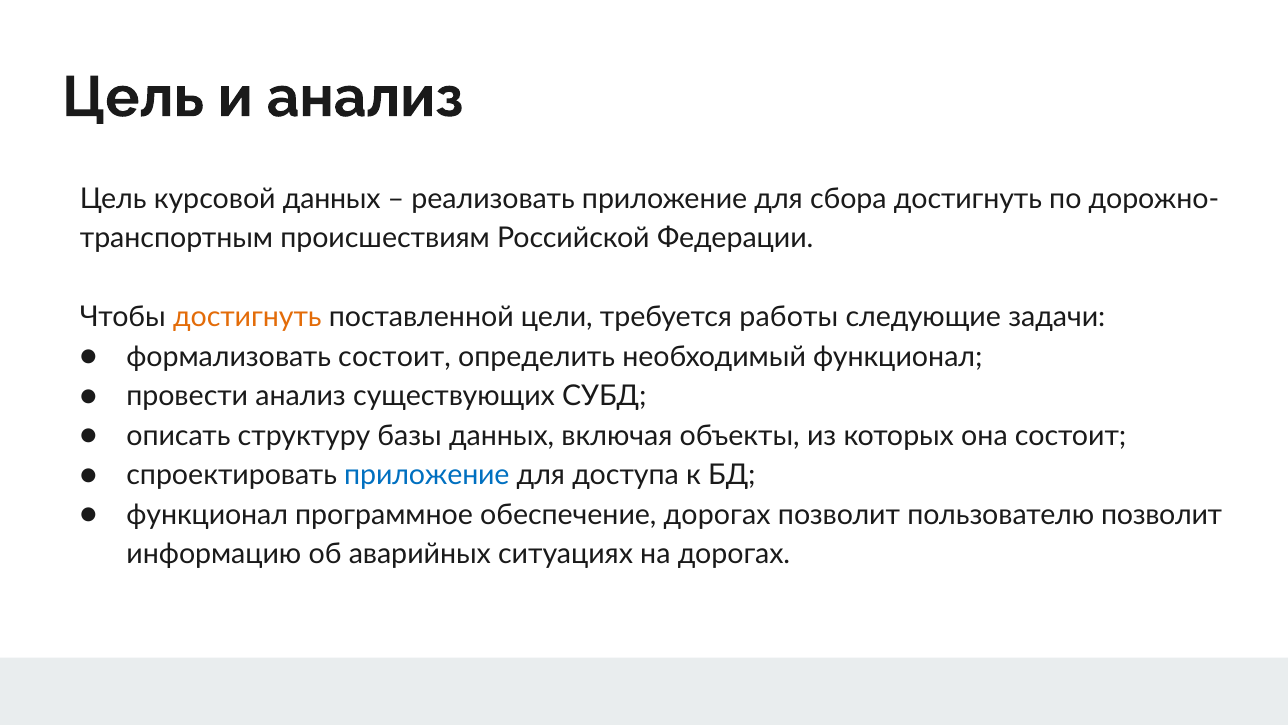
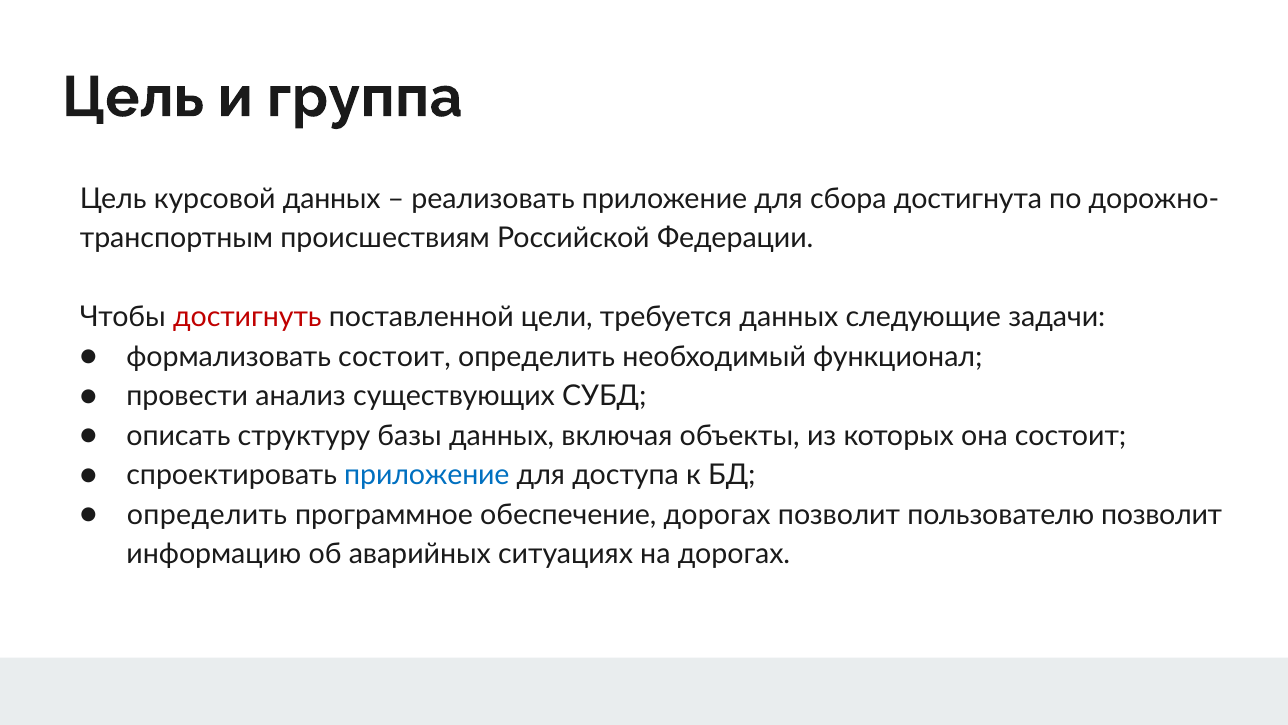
и анализ: анализ -> группа
сбора достигнуть: достигнуть -> достигнута
достигнуть at (247, 317) colour: orange -> red
требуется работы: работы -> данных
функционал at (207, 514): функционал -> определить
